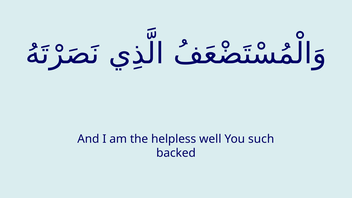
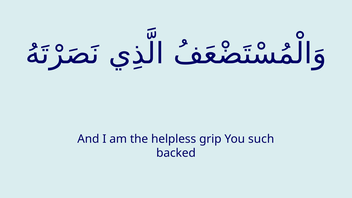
well: well -> grip
